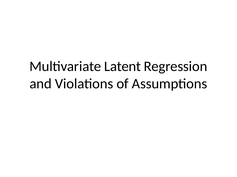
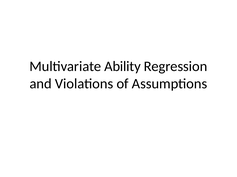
Latent: Latent -> Ability
